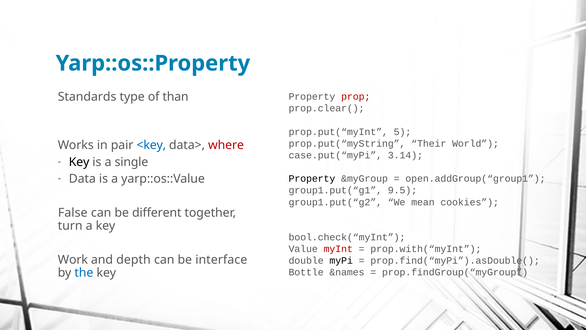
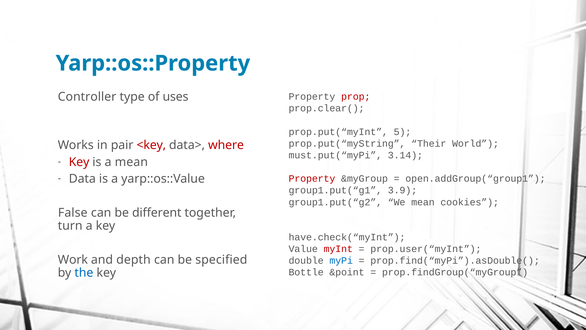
Standards: Standards -> Controller
than: than -> uses
<key colour: blue -> red
case.put(“myPi: case.put(“myPi -> must.put(“myPi
Key at (79, 162) colour: black -> red
a single: single -> mean
Property at (312, 179) colour: black -> red
9.5: 9.5 -> 3.9
bool.check(“myInt: bool.check(“myInt -> have.check(“myInt
prop.with(“myInt: prop.with(“myInt -> prop.user(“myInt
interface: interface -> specified
myPi colour: black -> blue
&names: &names -> &point
